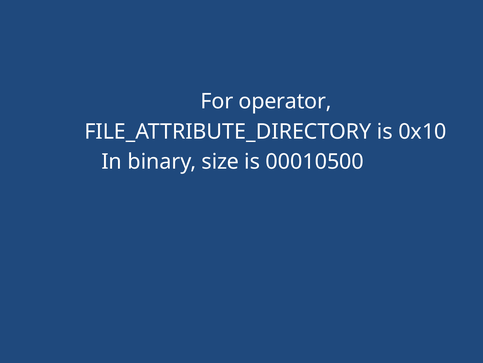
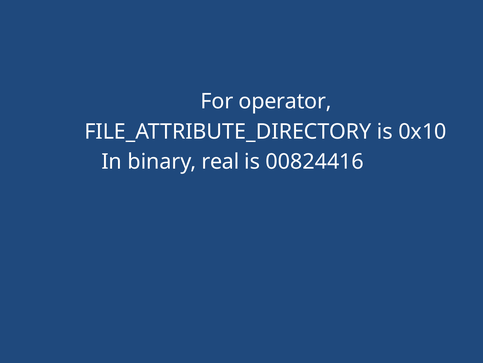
size: size -> real
00010500: 00010500 -> 00824416
